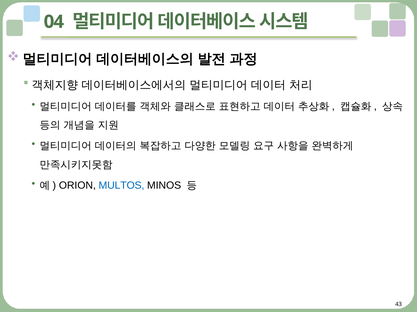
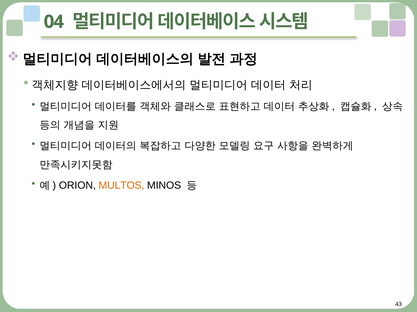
MULTOS colour: blue -> orange
